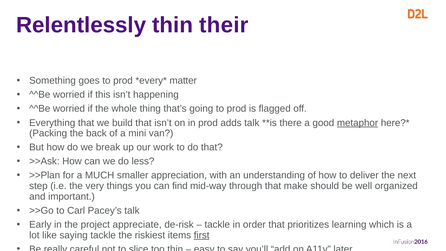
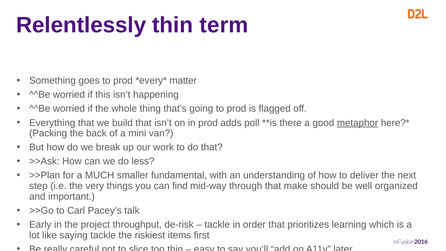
their: their -> term
adds talk: talk -> poll
appreciation: appreciation -> fundamental
appreciate: appreciate -> throughput
first underline: present -> none
